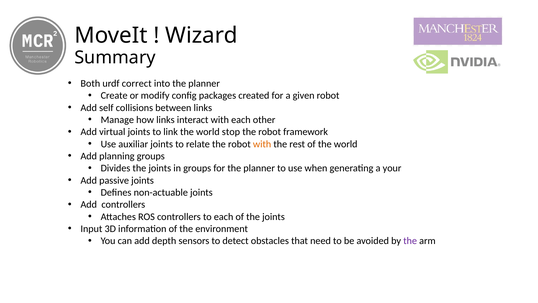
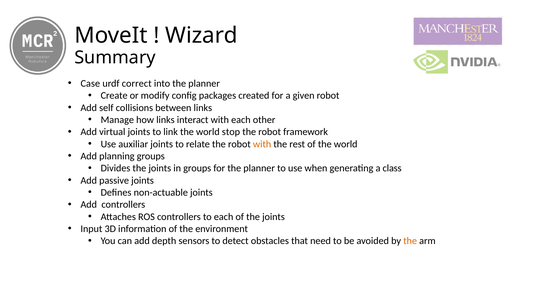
Both: Both -> Case
your: your -> class
the at (410, 241) colour: purple -> orange
